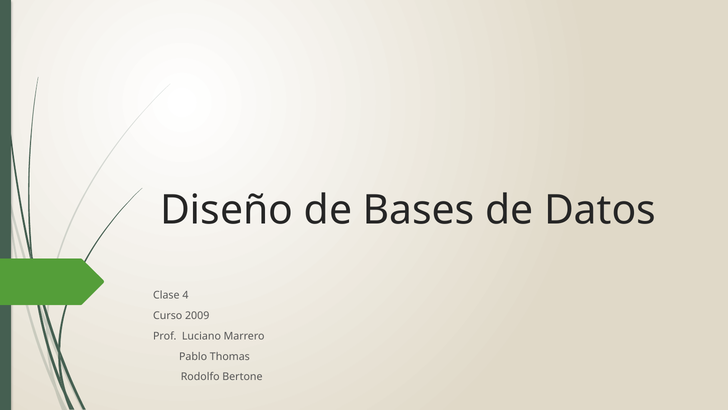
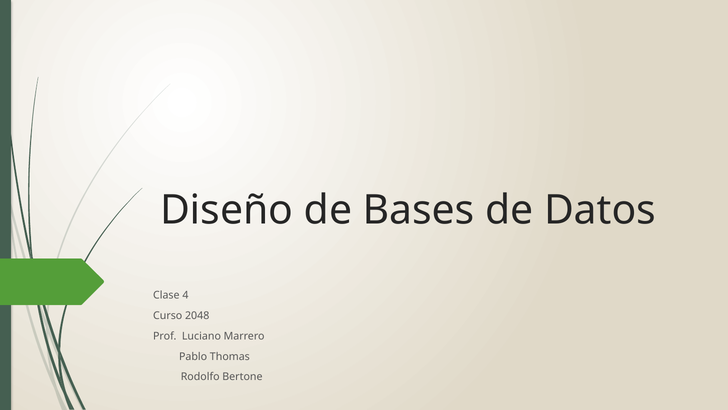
2009: 2009 -> 2048
